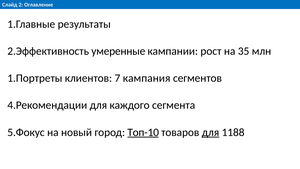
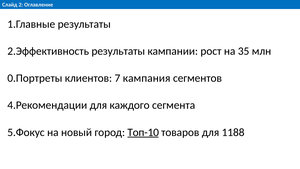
2.Эффективность умеренные: умеренные -> результаты
1.Портреты: 1.Портреты -> 0.Портреты
для at (210, 132) underline: present -> none
